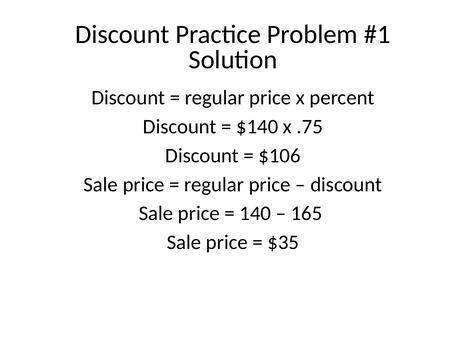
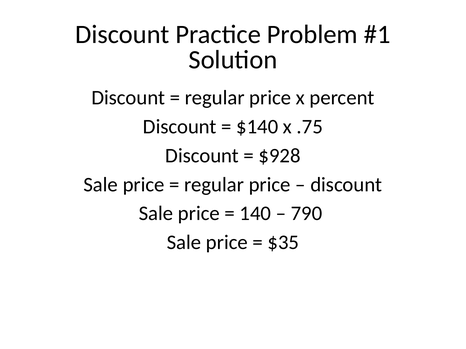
$106: $106 -> $928
165: 165 -> 790
